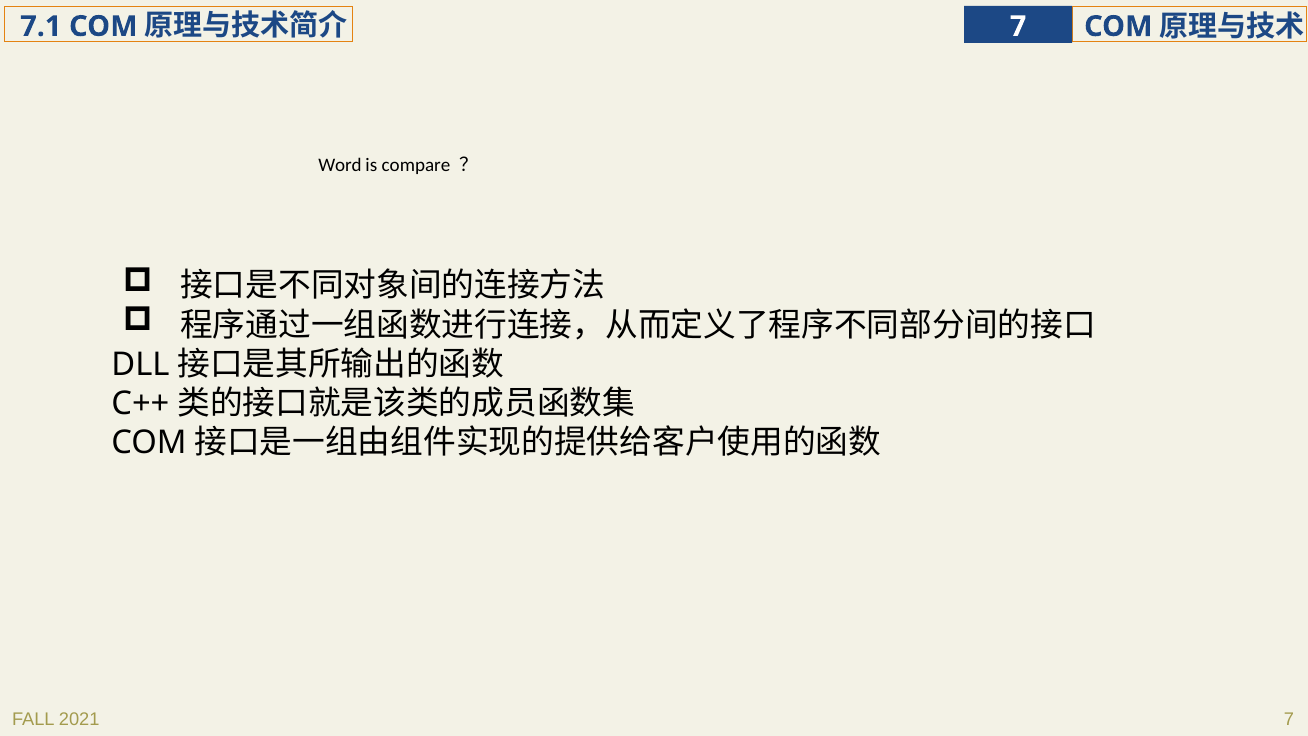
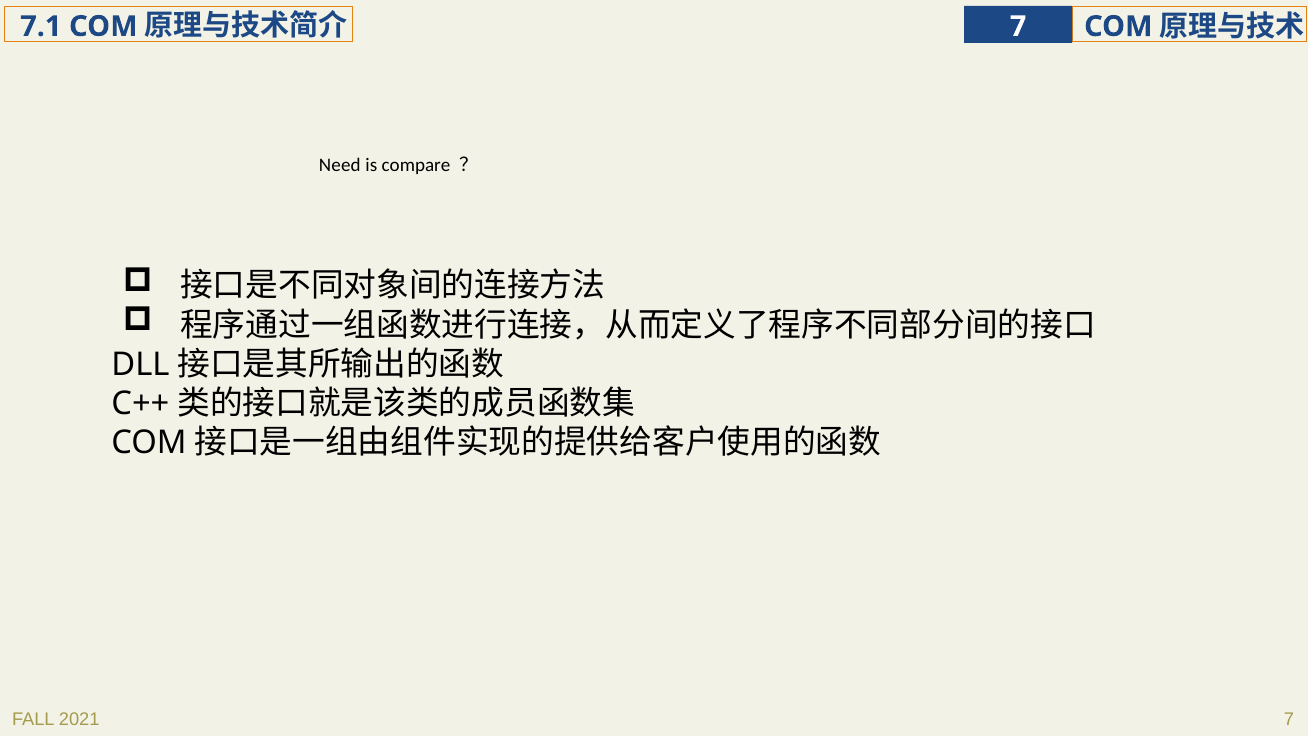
Word: Word -> Need
